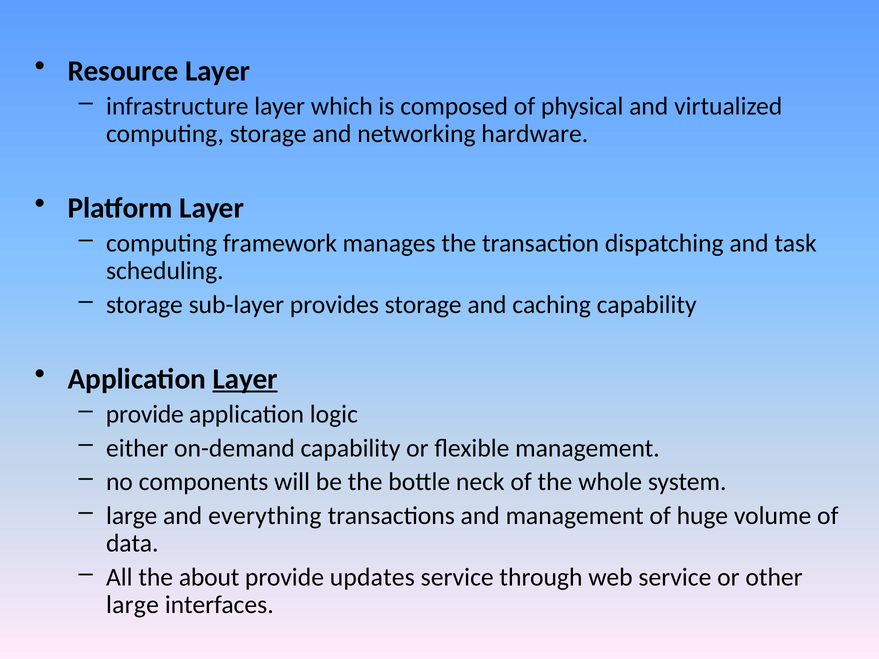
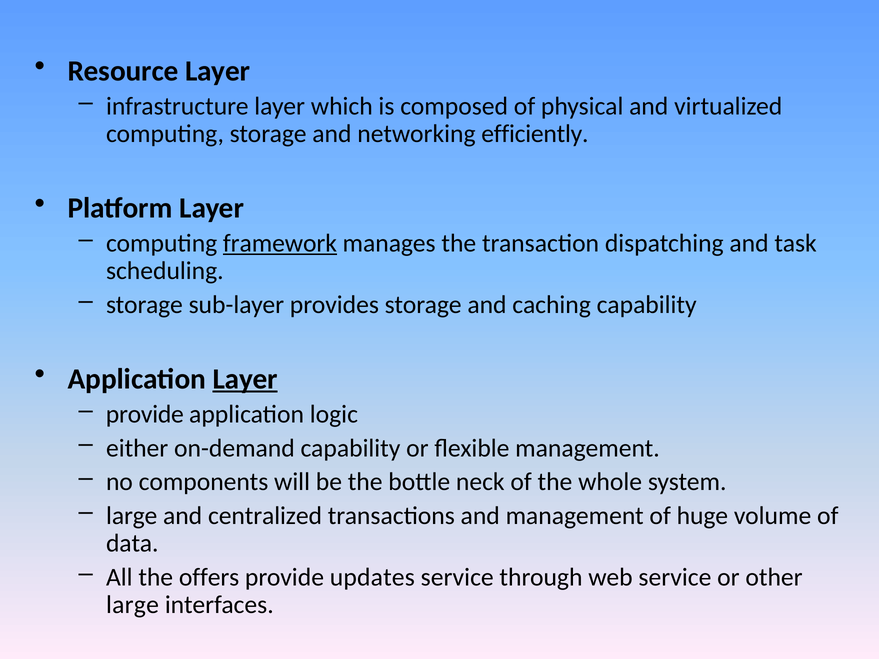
hardware: hardware -> efficiently
framework underline: none -> present
everything: everything -> centralized
about: about -> offers
